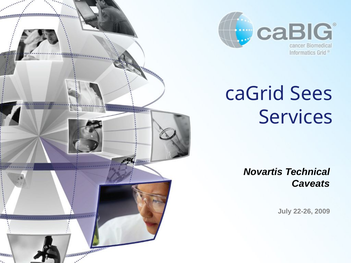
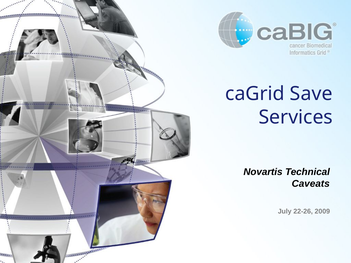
Sees: Sees -> Save
